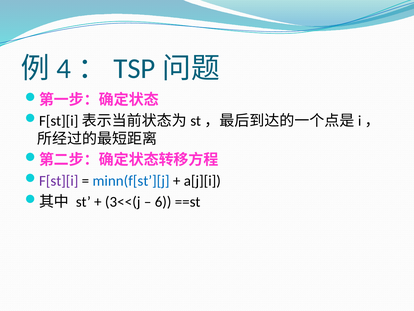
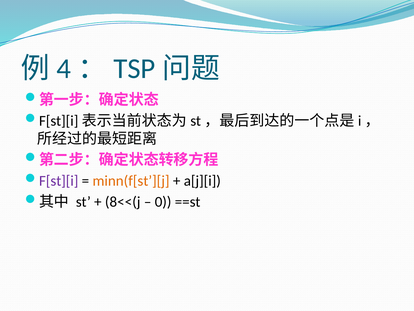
minn(f[st’][j colour: blue -> orange
3<<(j: 3<<(j -> 8<<(j
6: 6 -> 0
